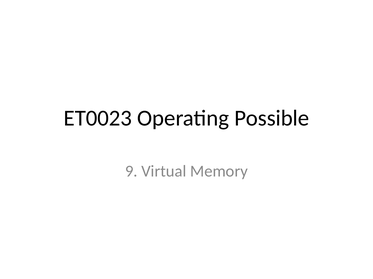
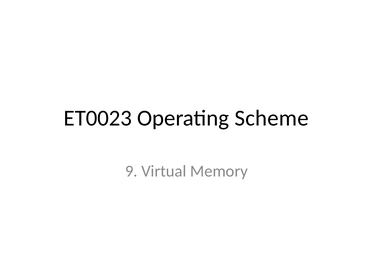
Possible: Possible -> Scheme
